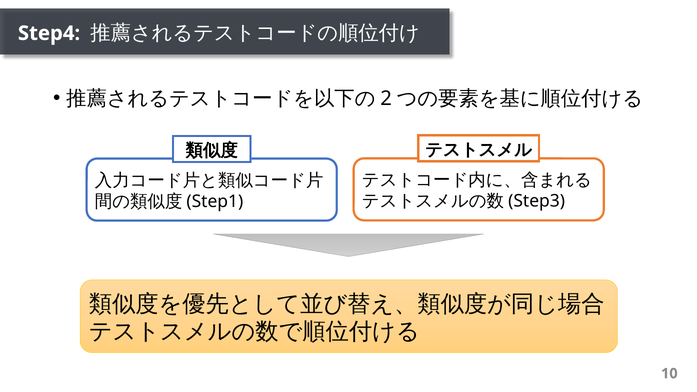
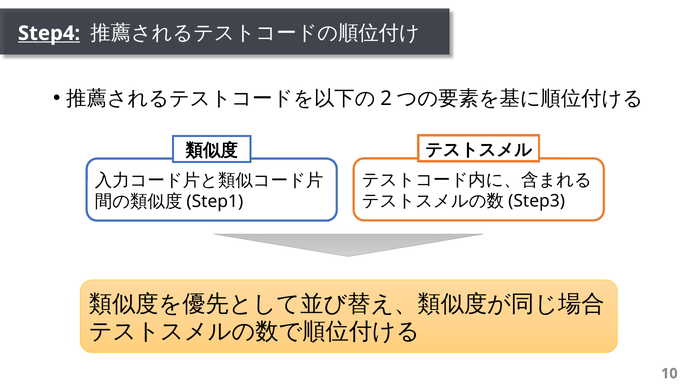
Step4 underline: none -> present
